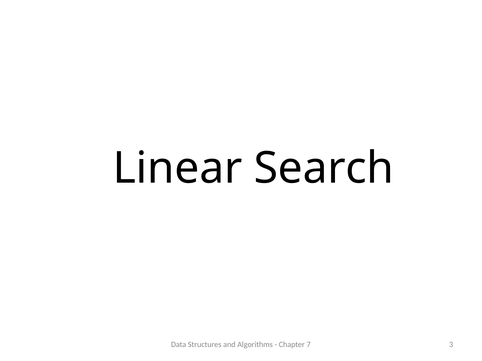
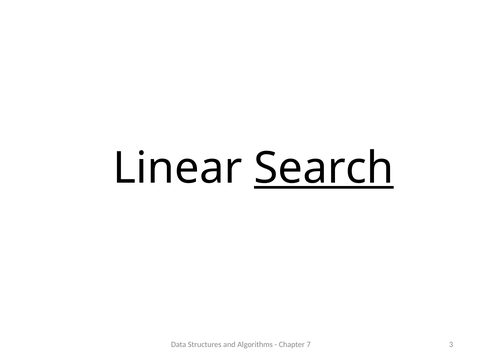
Search underline: none -> present
